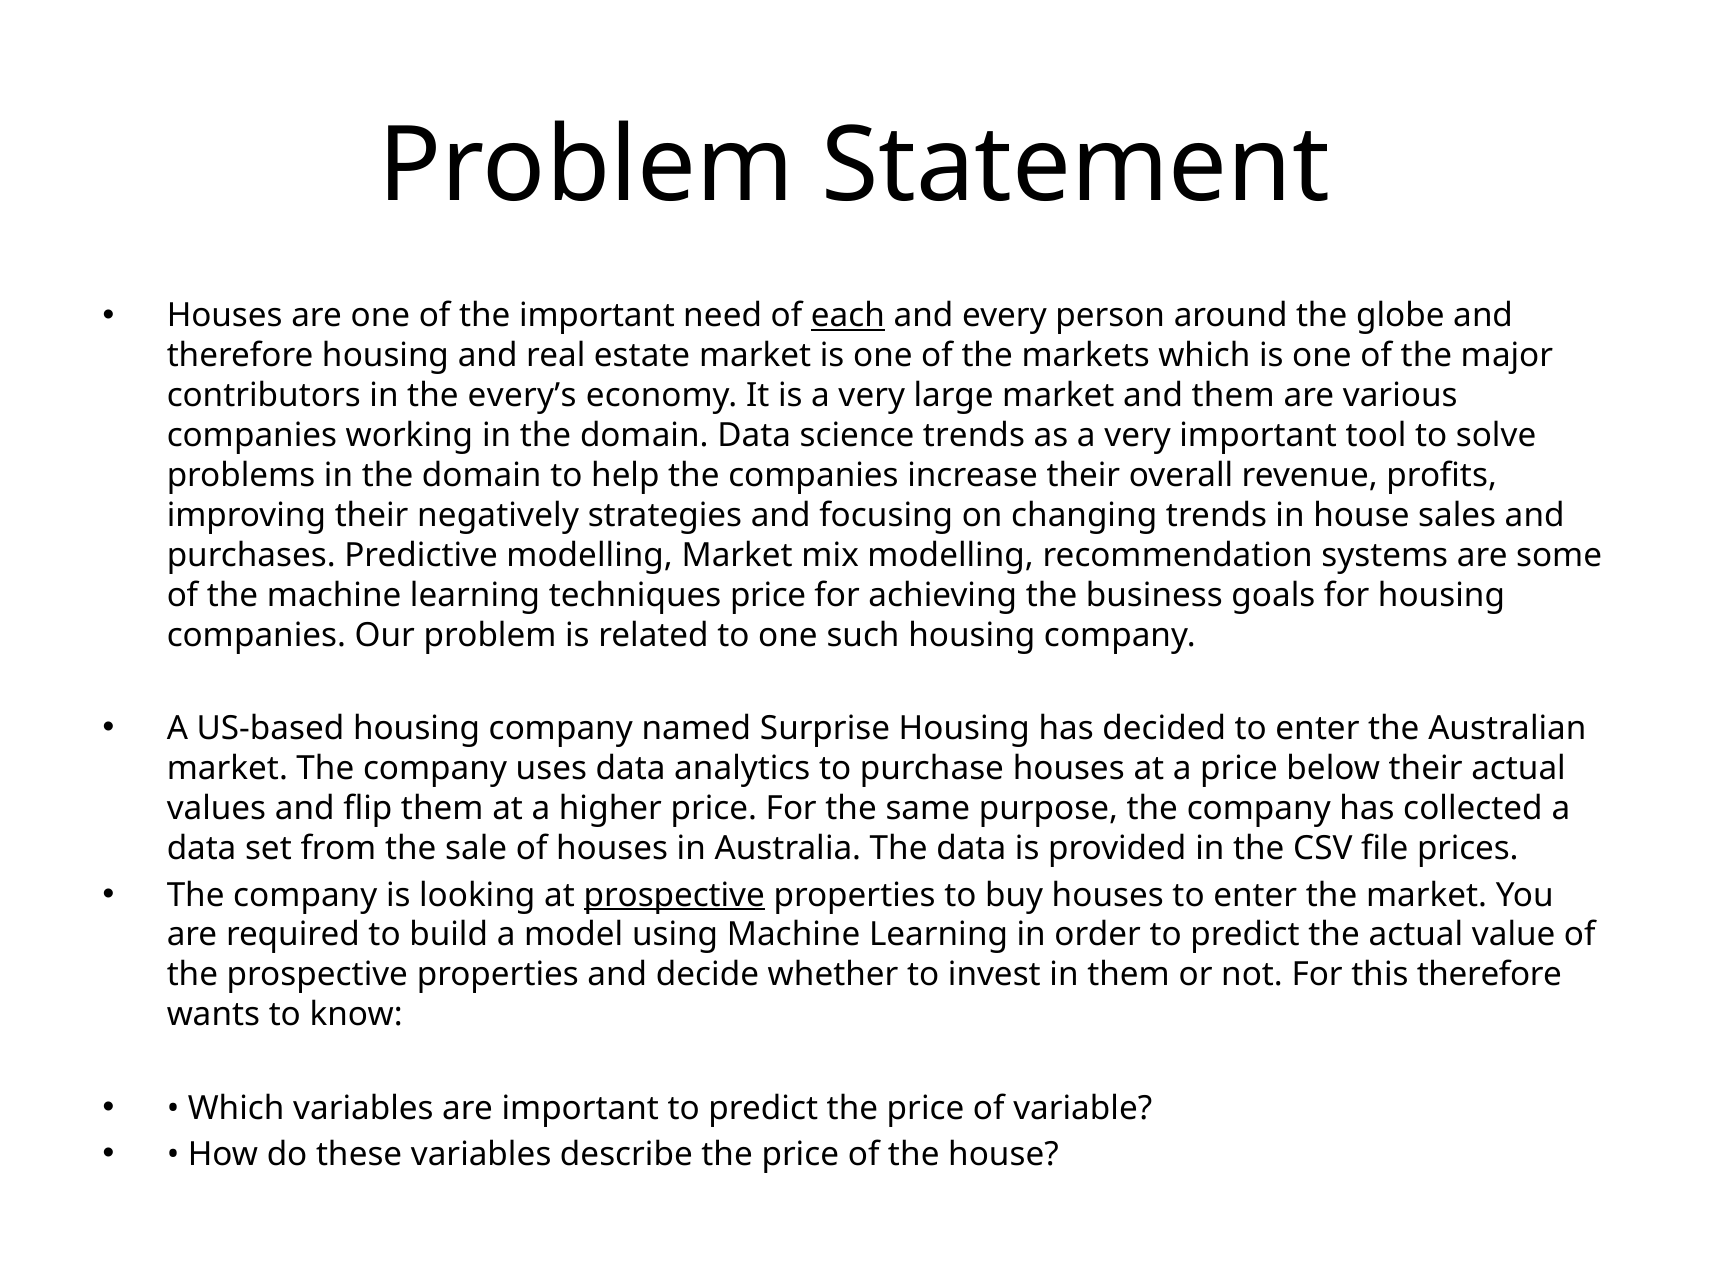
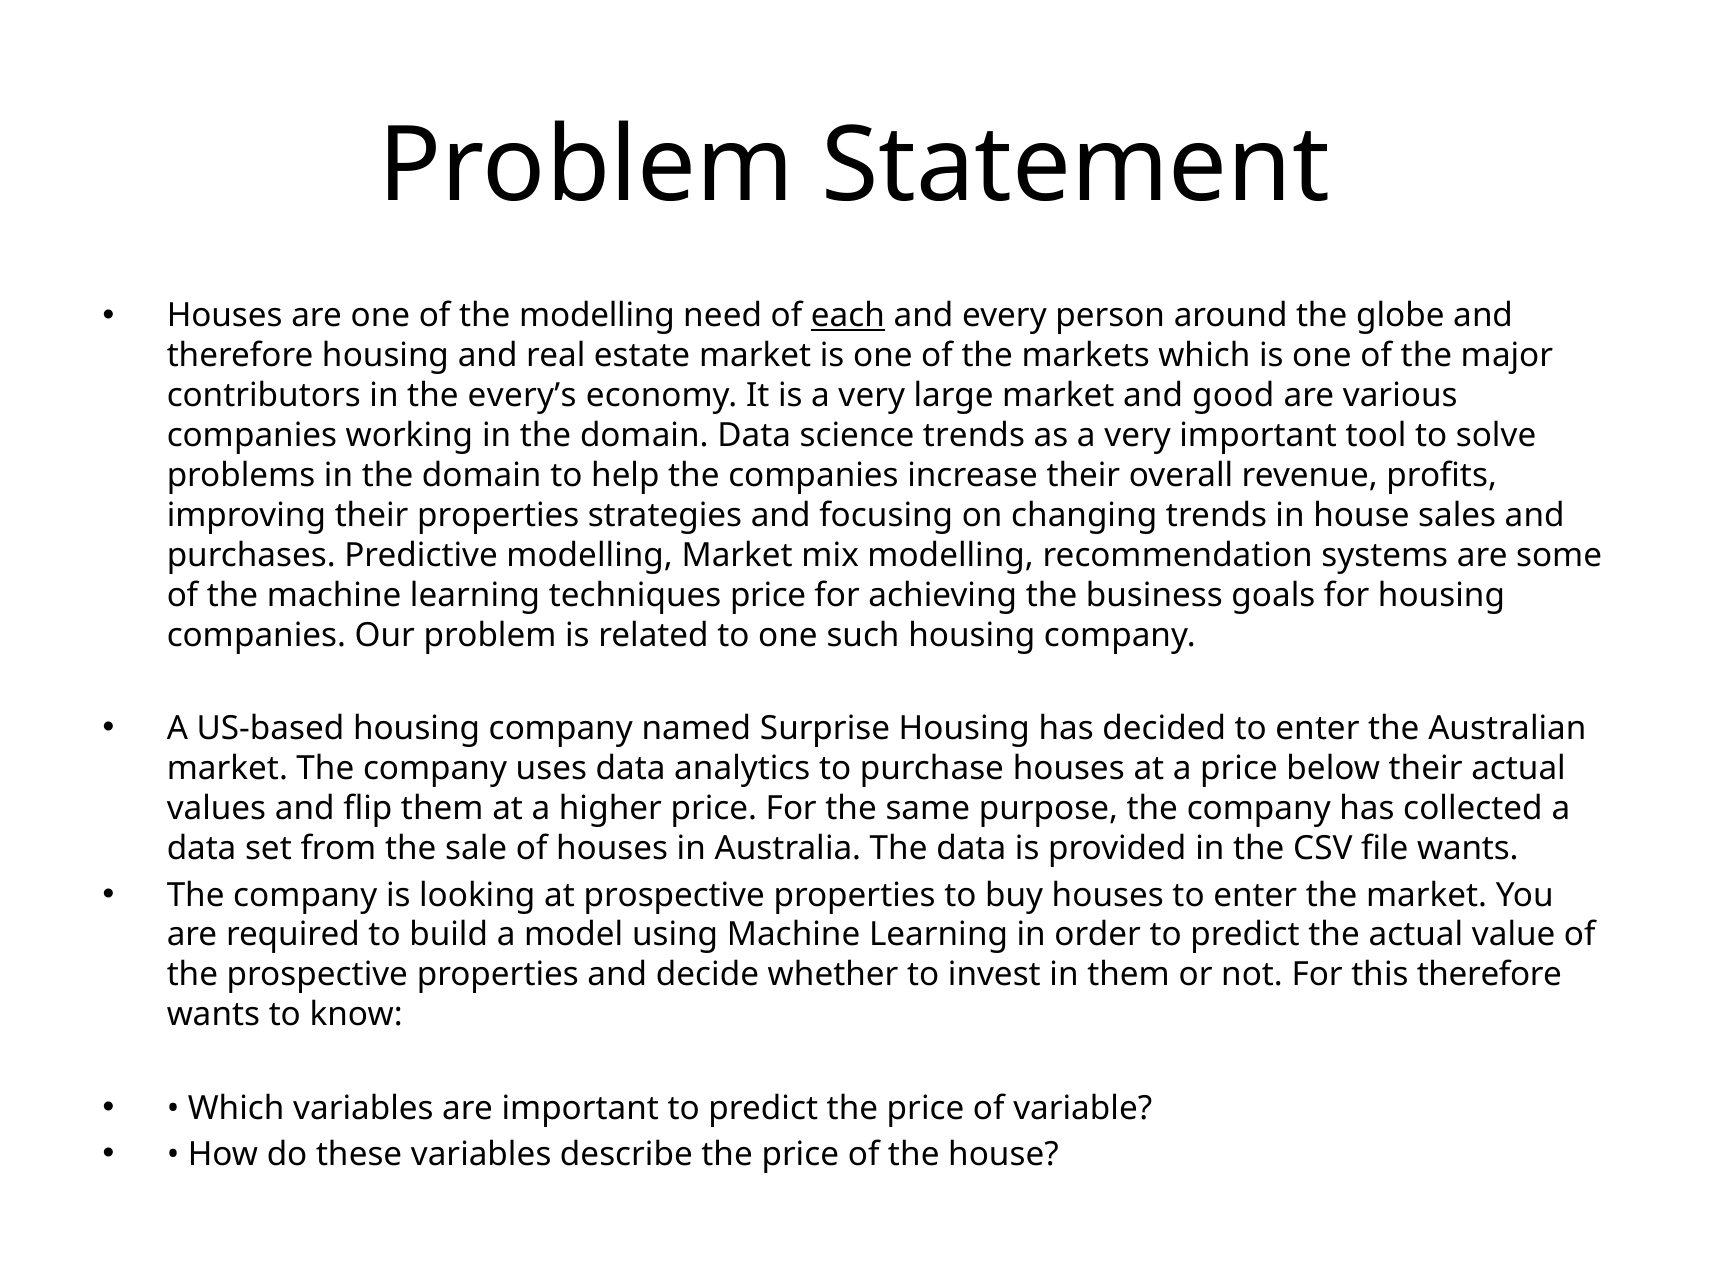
the important: important -> modelling
and them: them -> good
their negatively: negatively -> properties
file prices: prices -> wants
prospective at (674, 895) underline: present -> none
